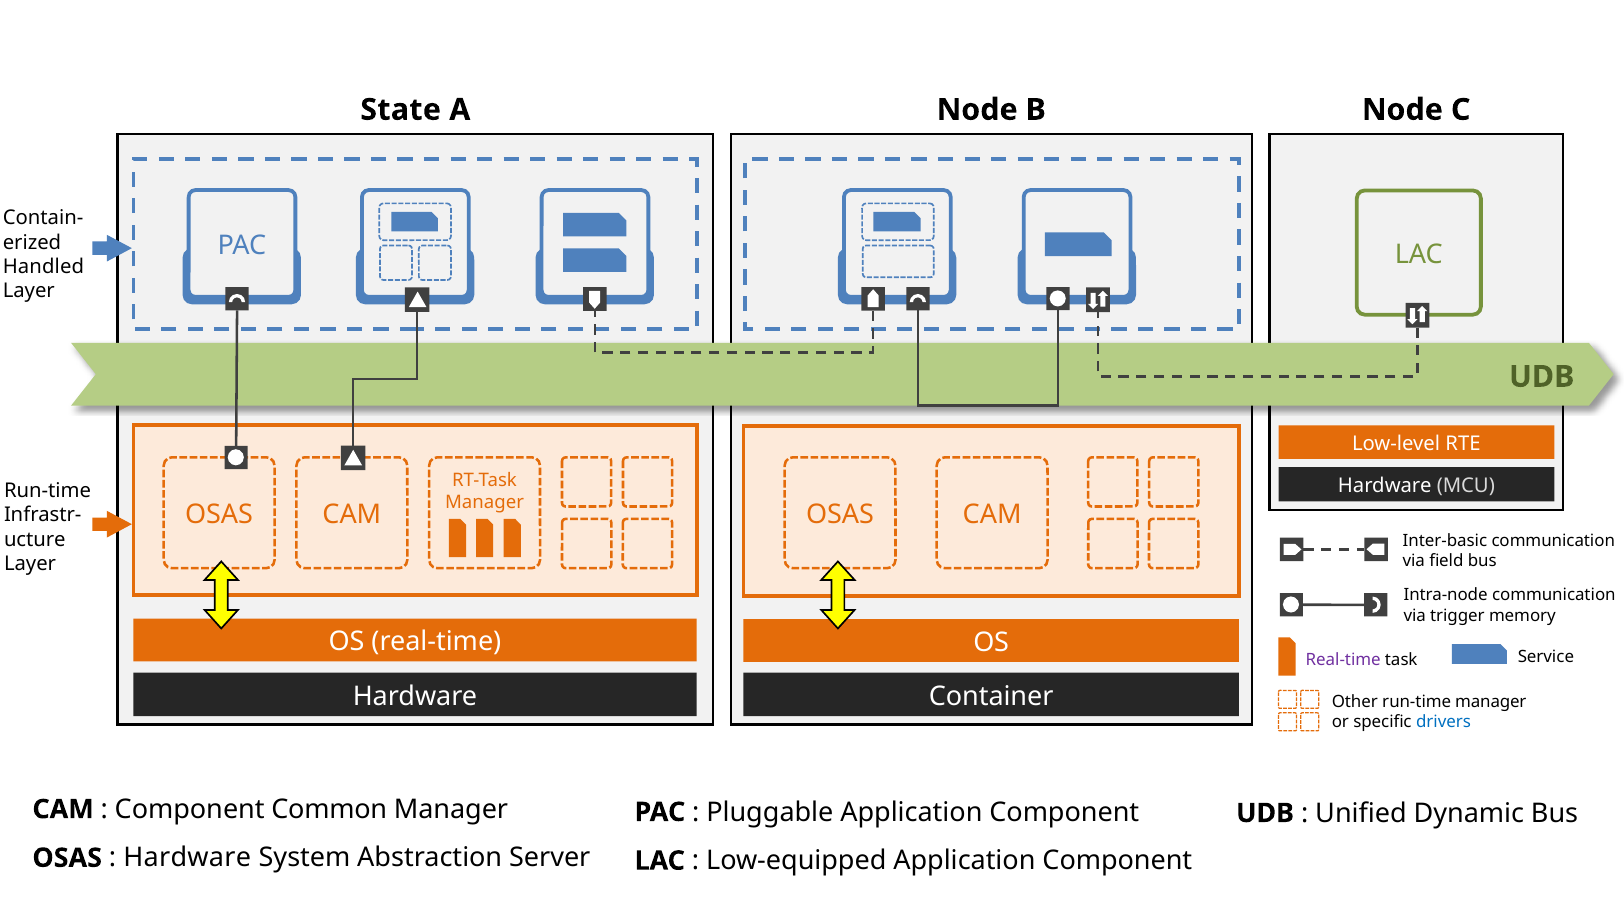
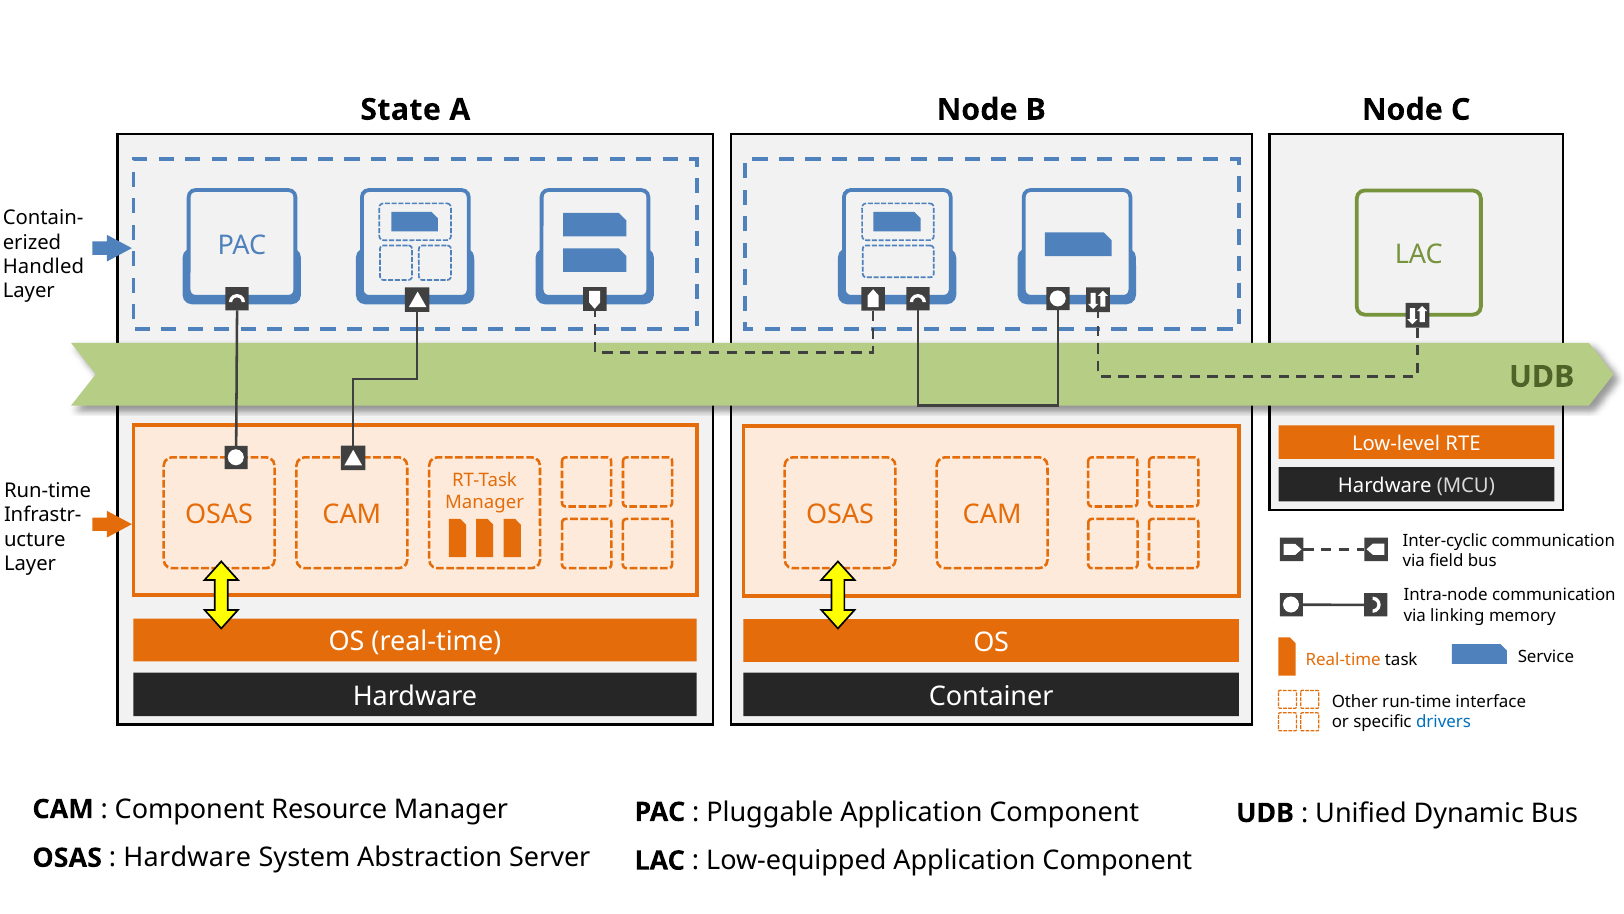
Inter-basic: Inter-basic -> Inter-cyclic
trigger: trigger -> linking
Real-time at (1343, 659) colour: purple -> orange
run-time manager: manager -> interface
Common: Common -> Resource
